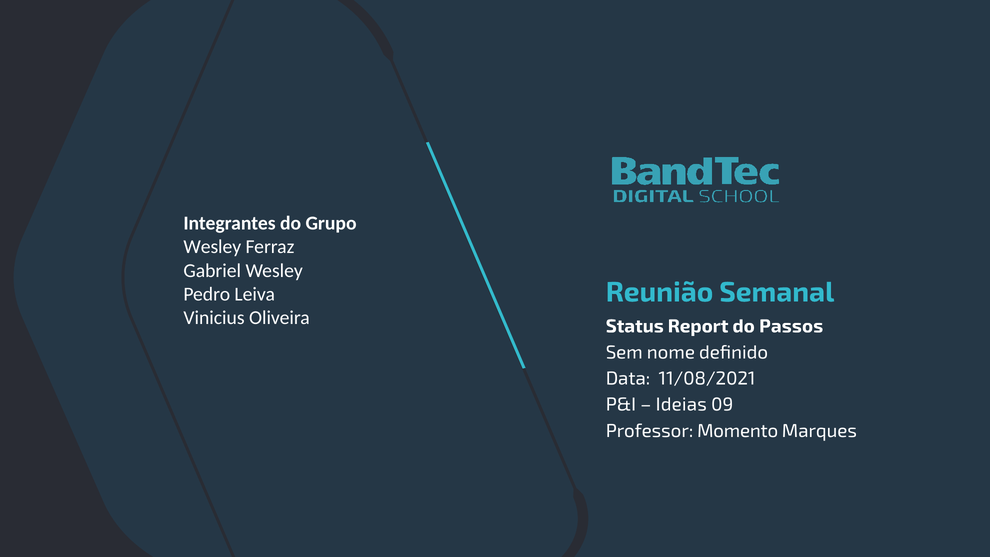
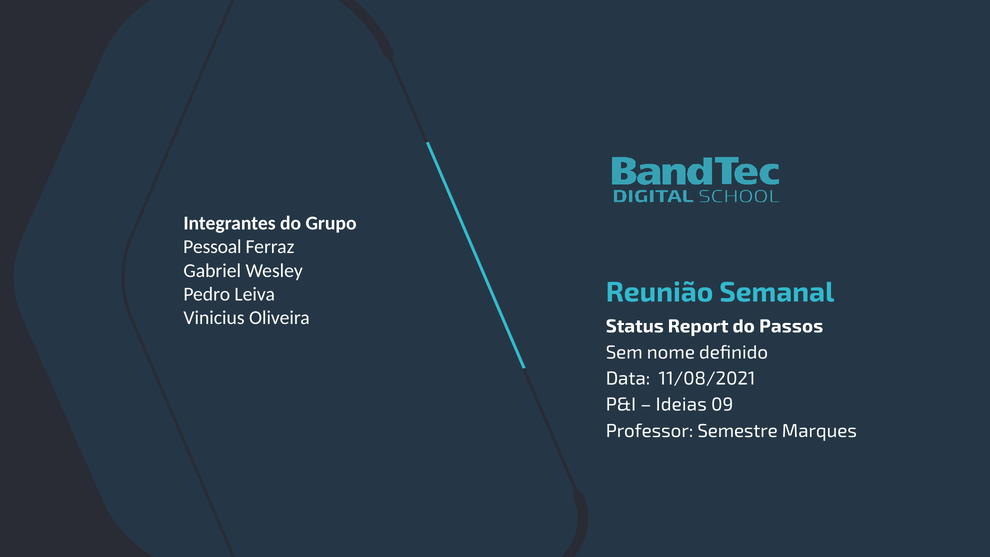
Wesley at (212, 247): Wesley -> Pessoal
Momento: Momento -> Semestre
